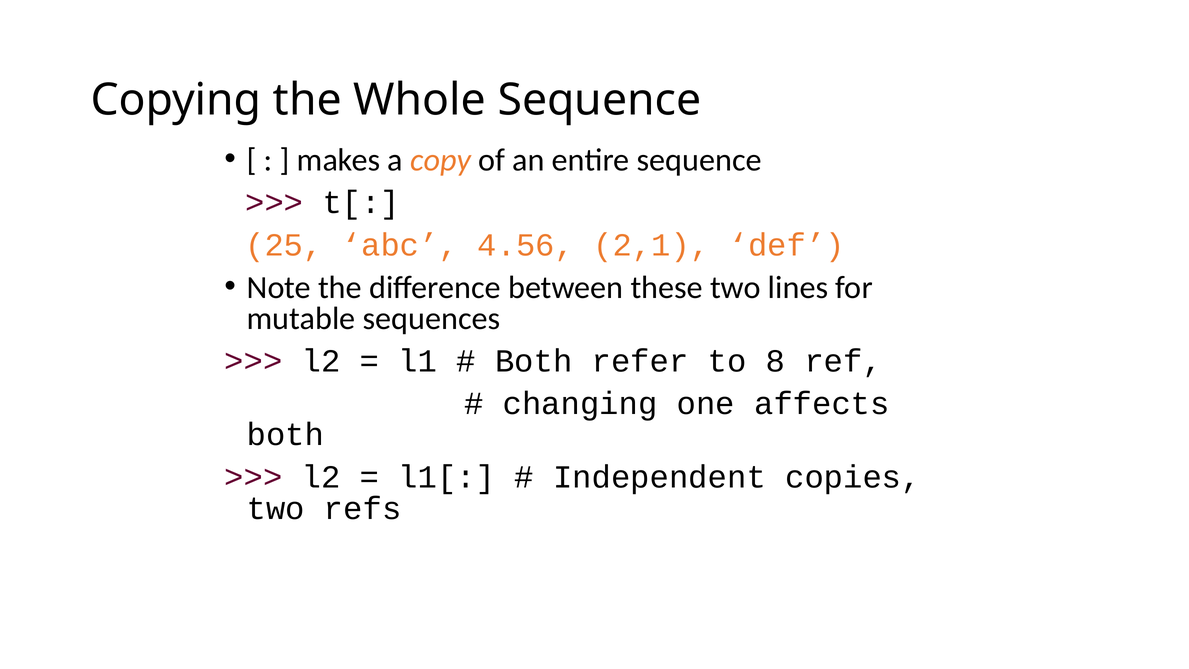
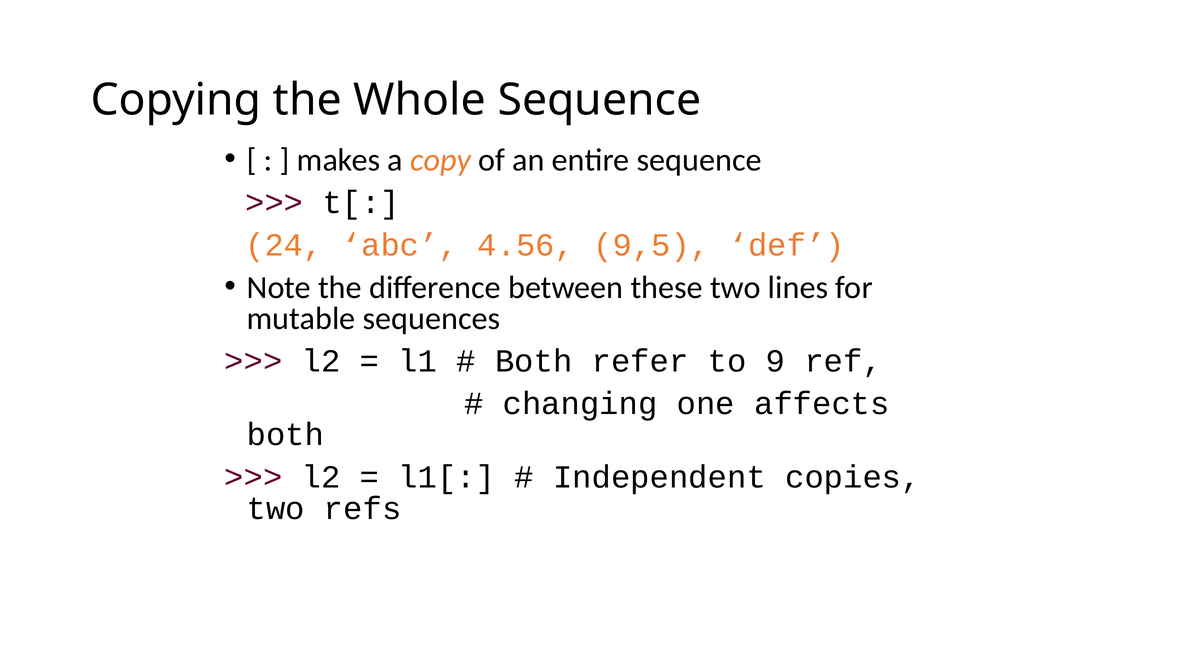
25: 25 -> 24
2,1: 2,1 -> 9,5
8: 8 -> 9
